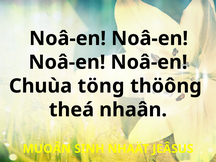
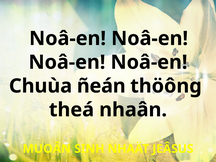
töng: töng -> ñeán
